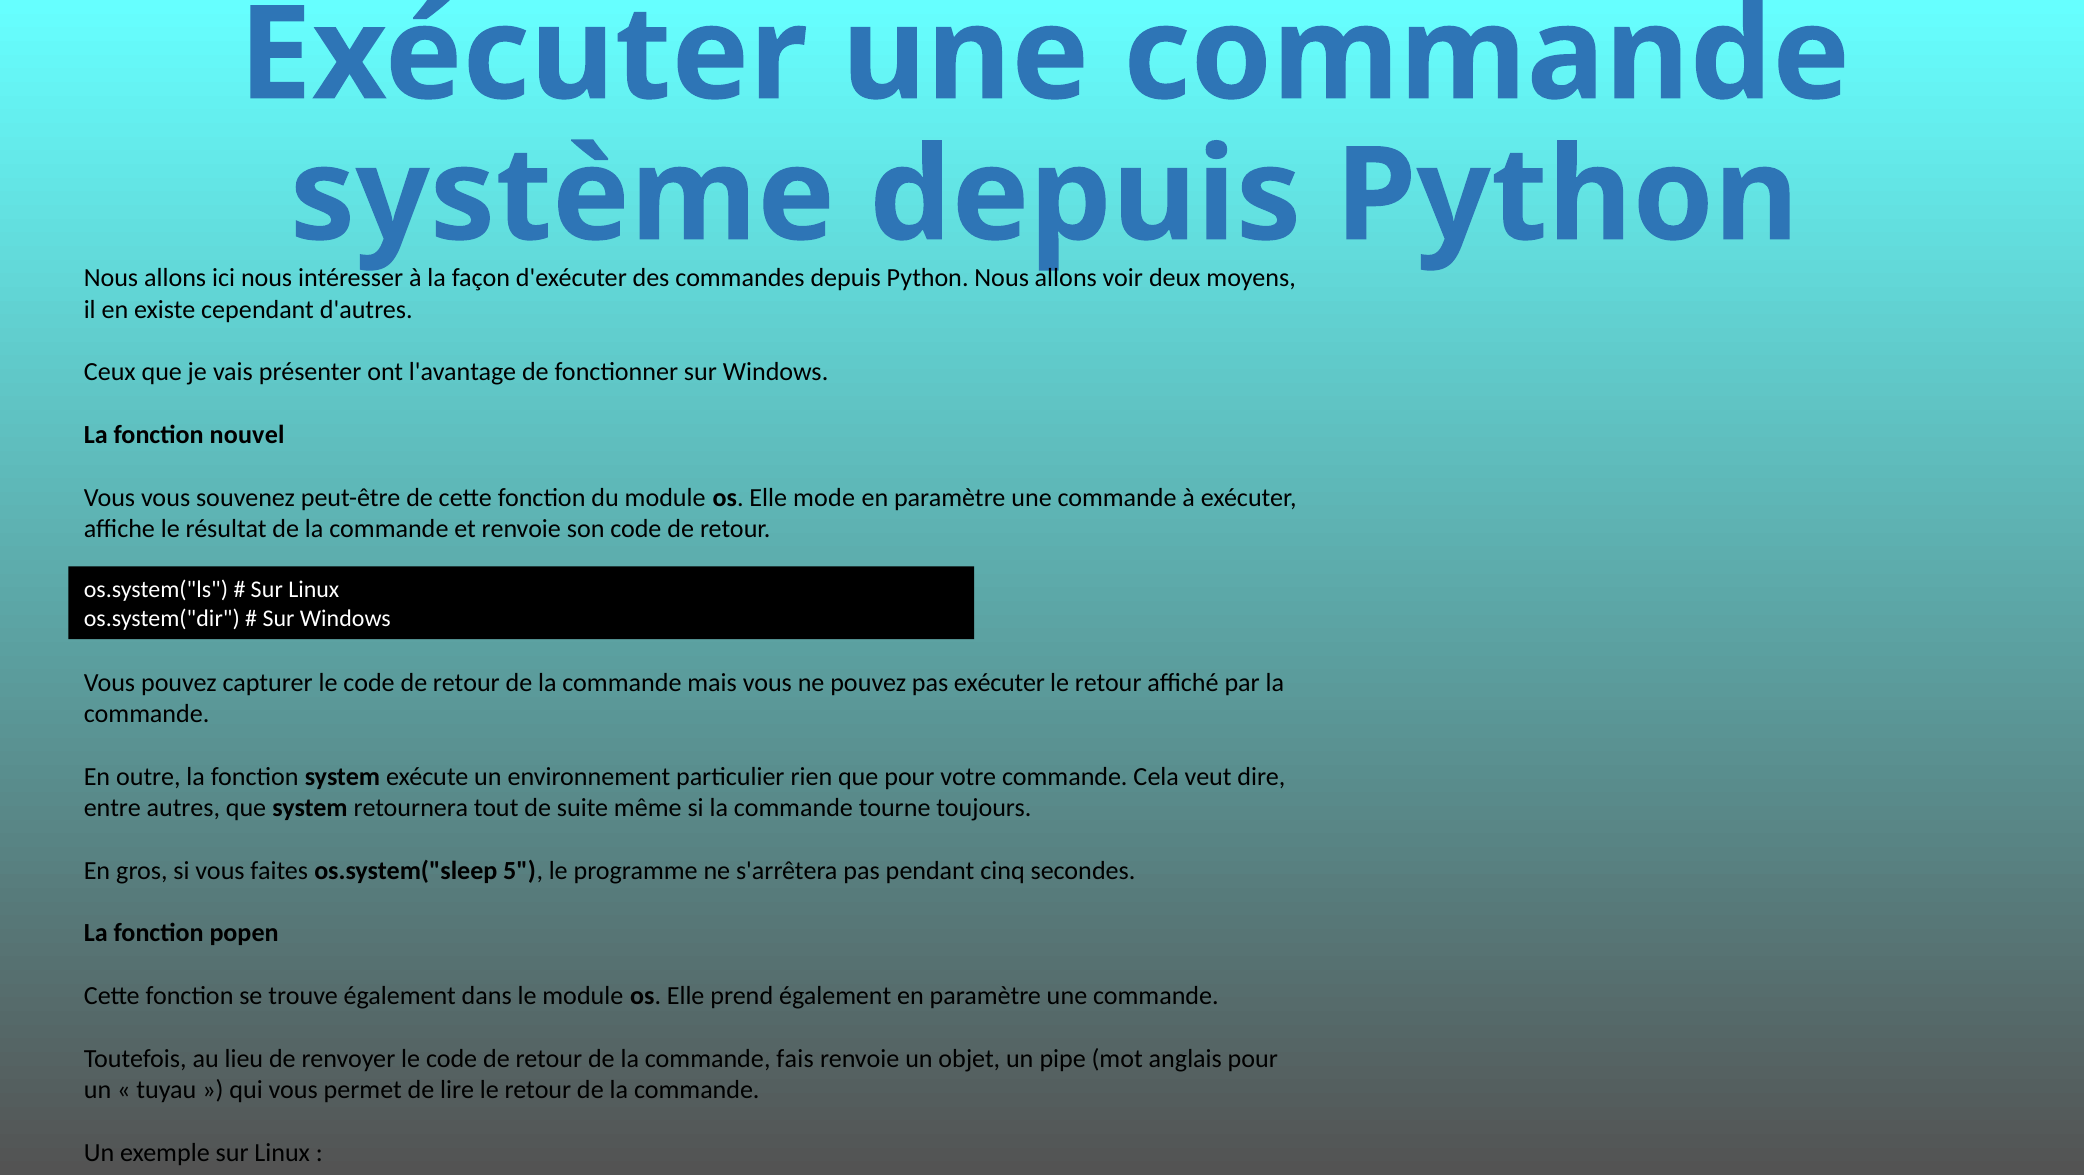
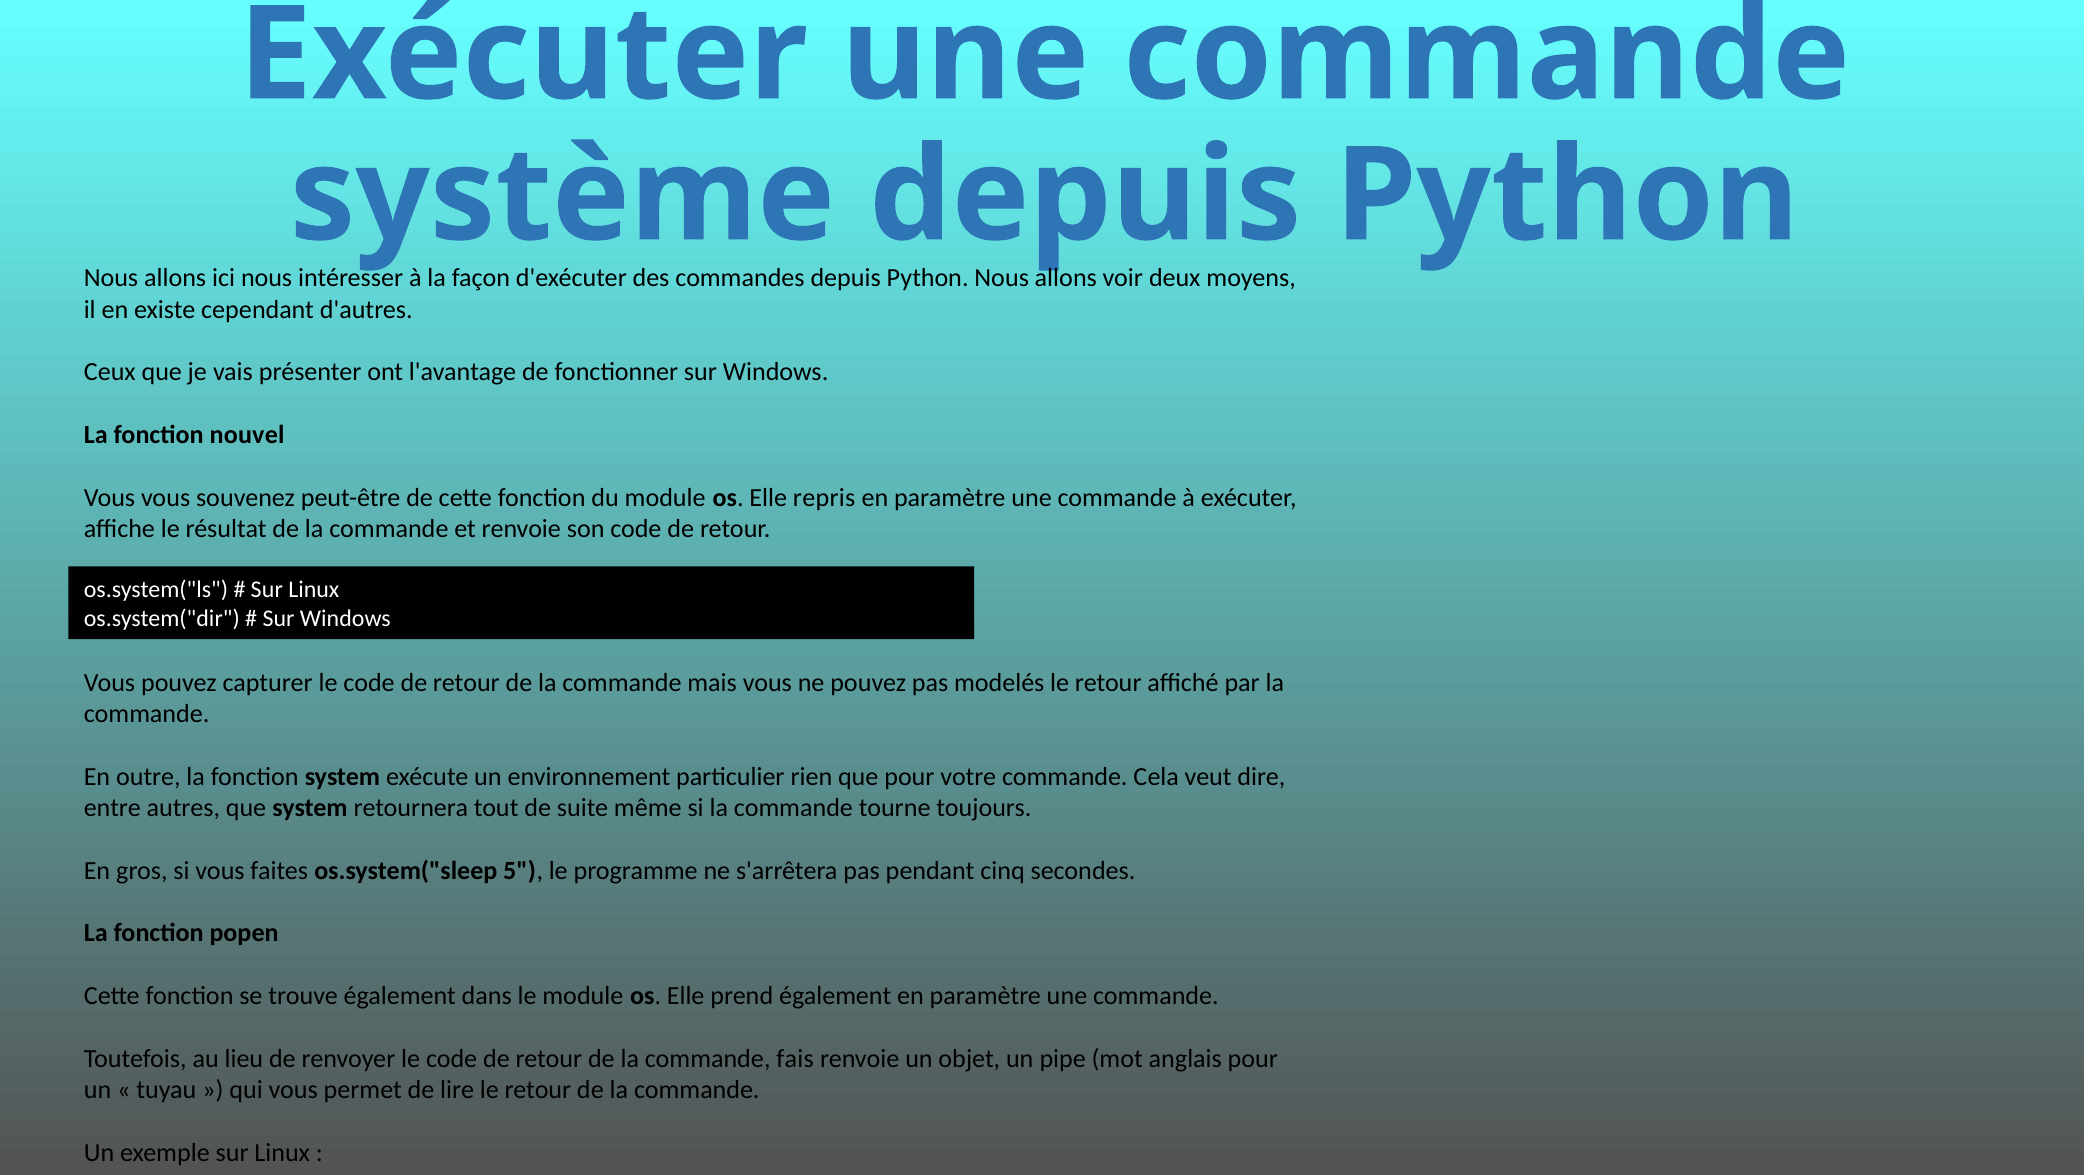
mode: mode -> repris
pas exécuter: exécuter -> modelés
